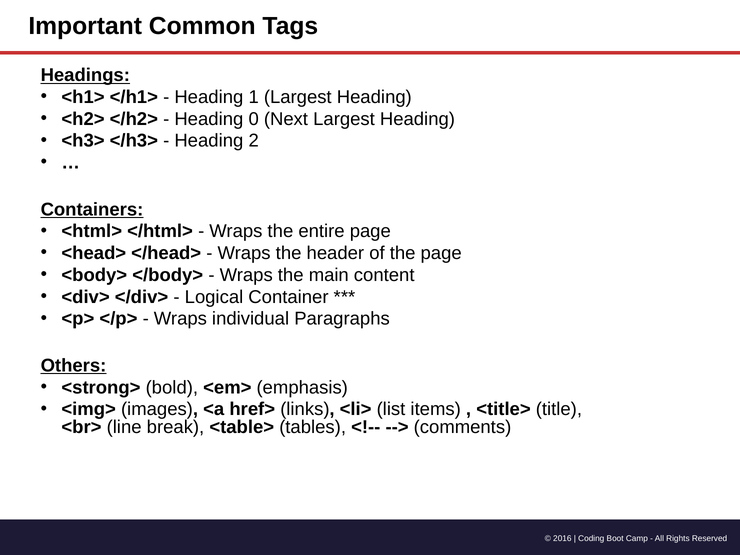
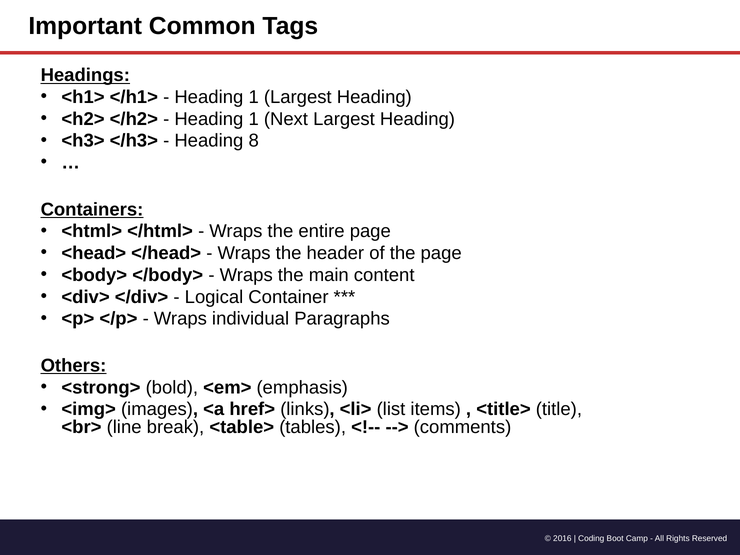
0 at (254, 119): 0 -> 1
2: 2 -> 8
